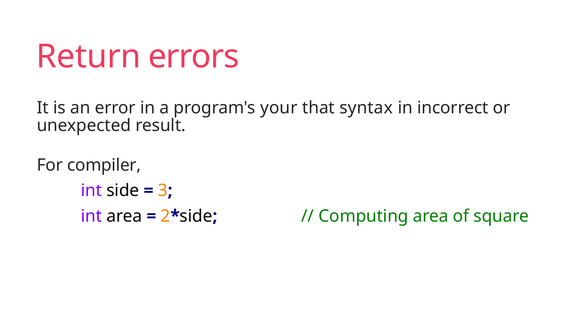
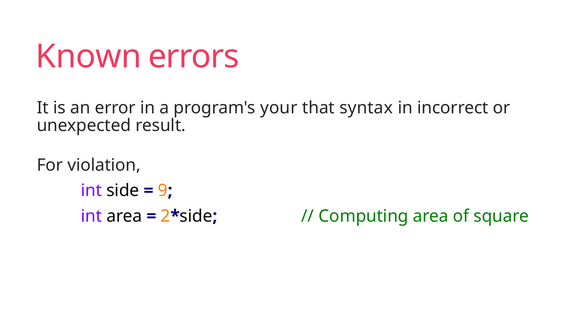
Return: Return -> Known
compiler: compiler -> violation
3: 3 -> 9
